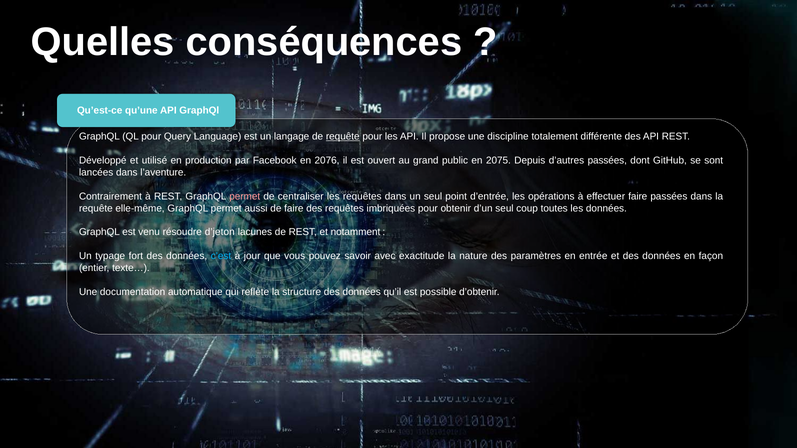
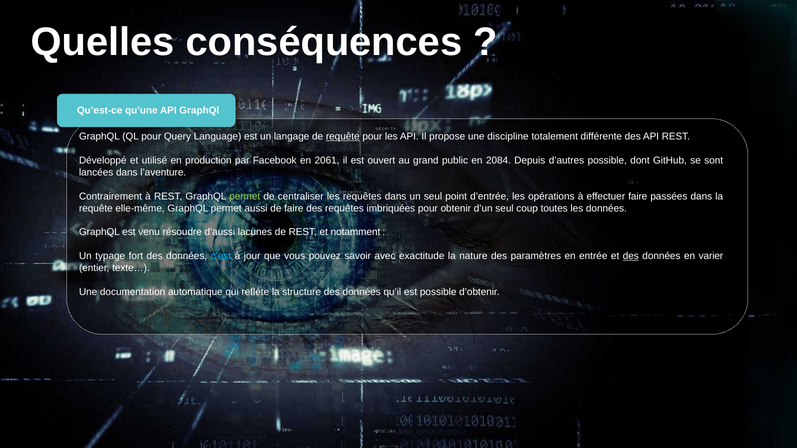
2076: 2076 -> 2061
2075: 2075 -> 2084
d’autres passées: passées -> possible
permet at (245, 196) colour: pink -> light green
d’jeton: d’jeton -> d’aussi
des at (631, 256) underline: none -> present
façon: façon -> varier
